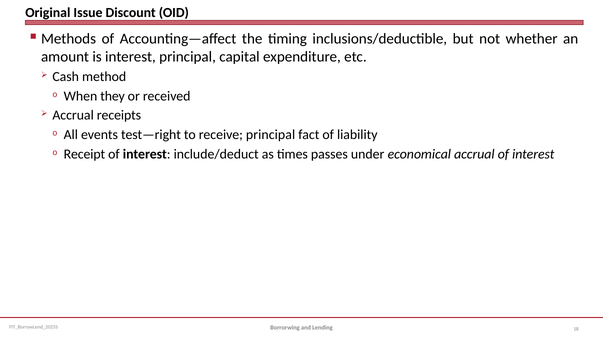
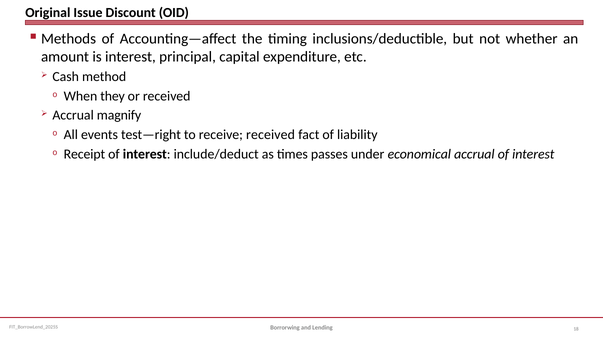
receipts: receipts -> magnify
receive principal: principal -> received
